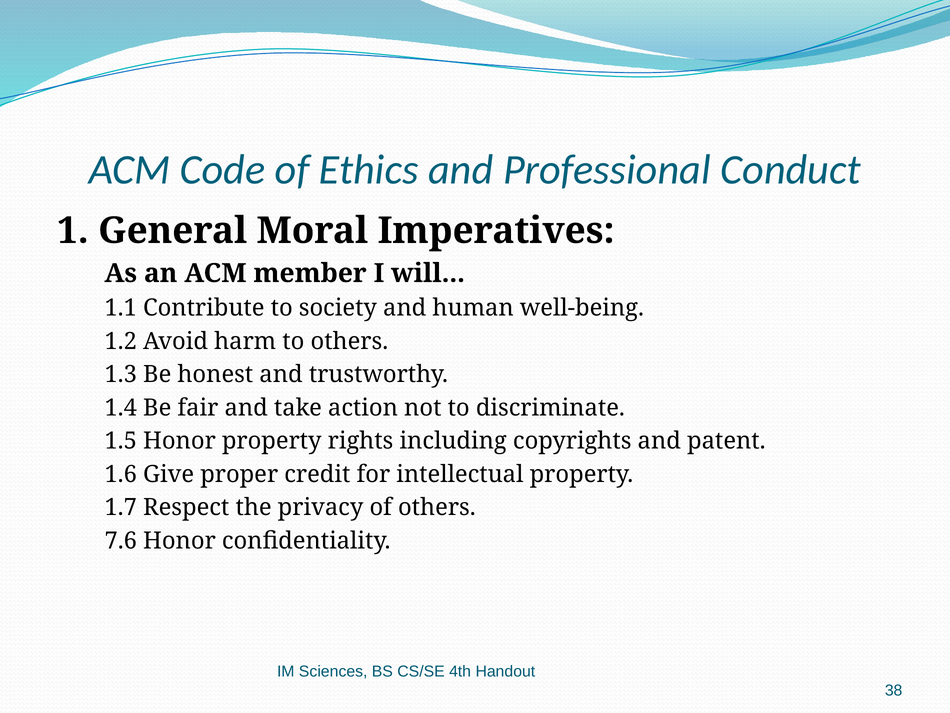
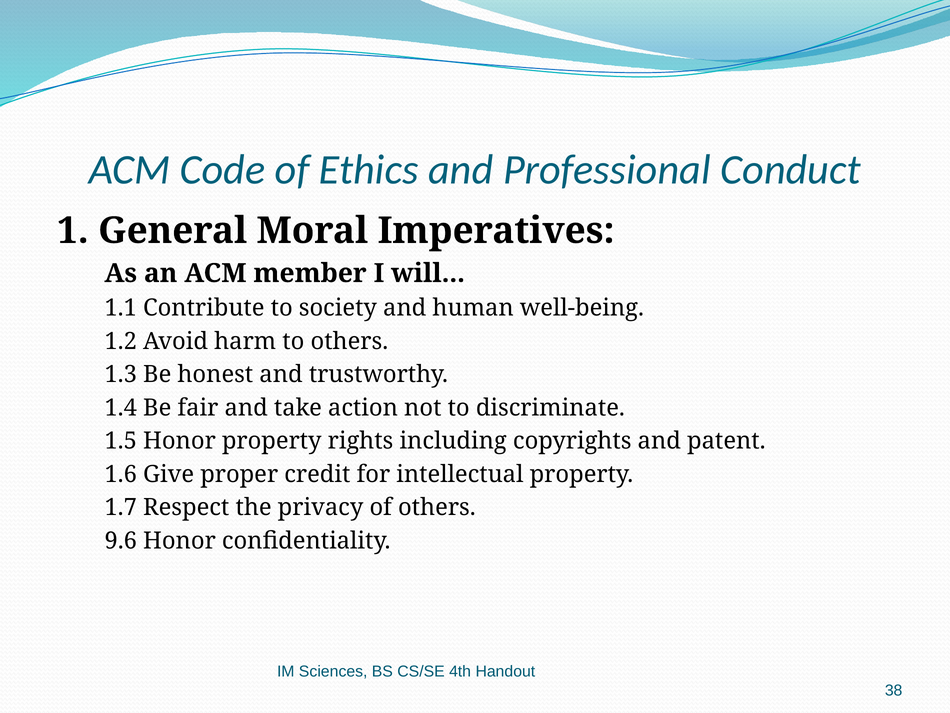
7.6: 7.6 -> 9.6
